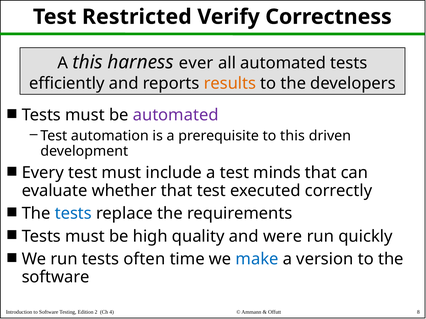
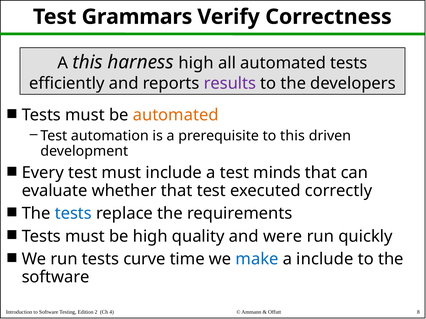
Restricted: Restricted -> Grammars
harness ever: ever -> high
results colour: orange -> purple
automated at (176, 115) colour: purple -> orange
often: often -> curve
a version: version -> include
